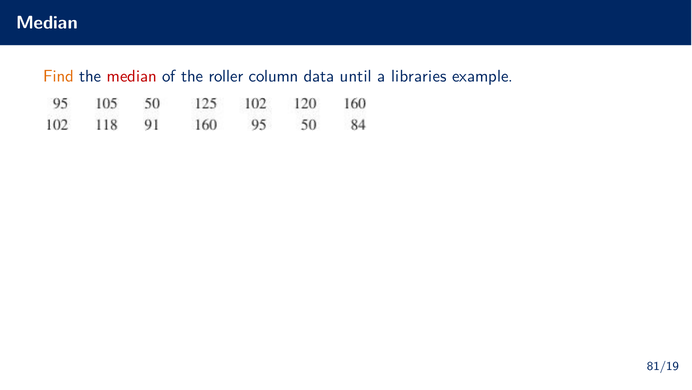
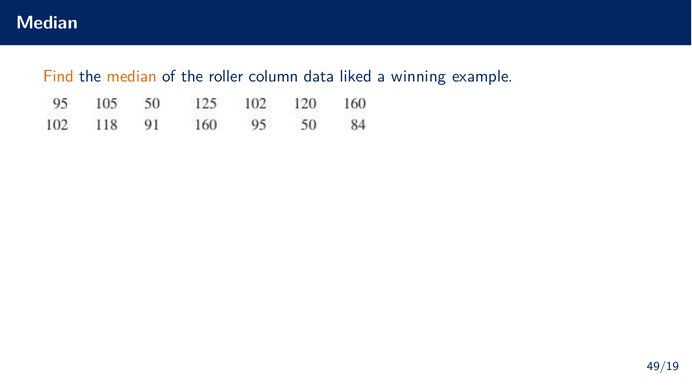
median at (132, 76) colour: red -> orange
until: until -> liked
libraries: libraries -> winning
81/19: 81/19 -> 49/19
